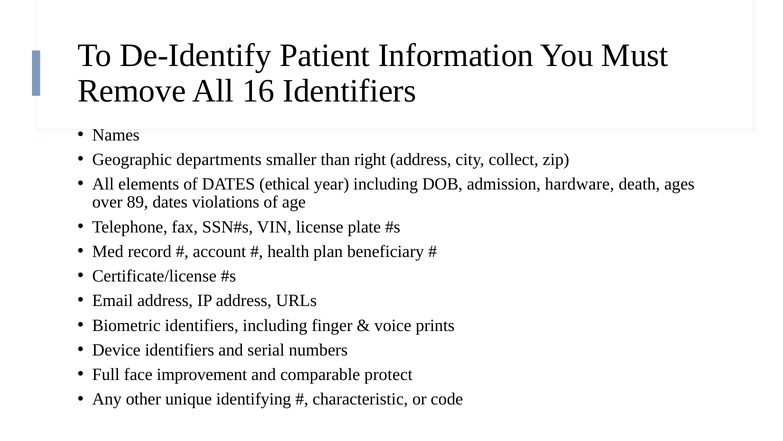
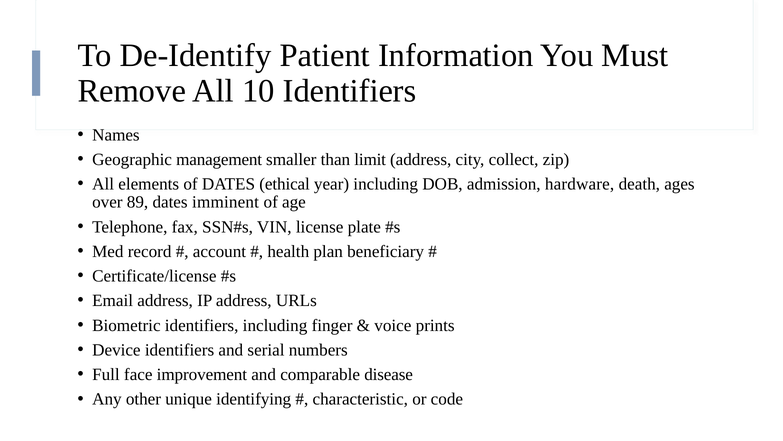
16: 16 -> 10
departments: departments -> management
right: right -> limit
violations: violations -> imminent
protect: protect -> disease
